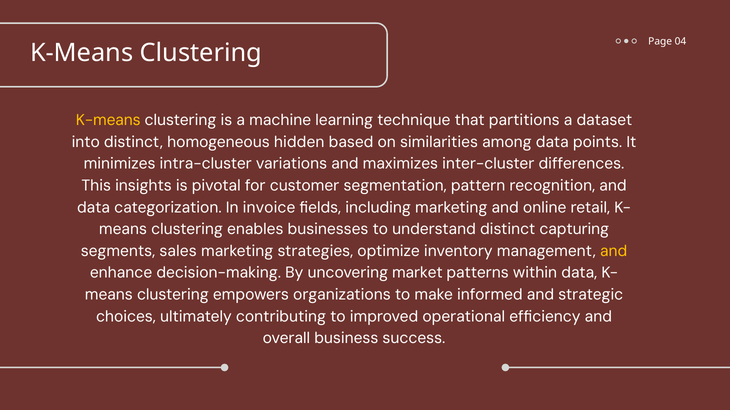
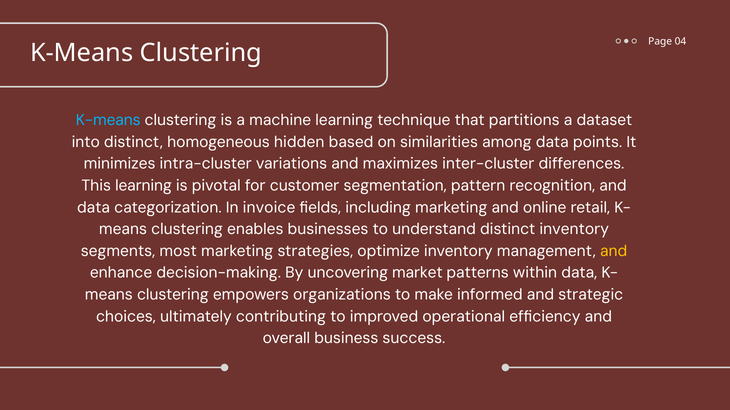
K-means at (108, 120) colour: yellow -> light blue
This insights: insights -> learning
distinct capturing: capturing -> inventory
sales: sales -> most
